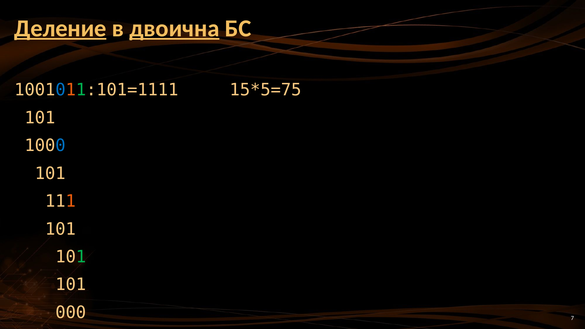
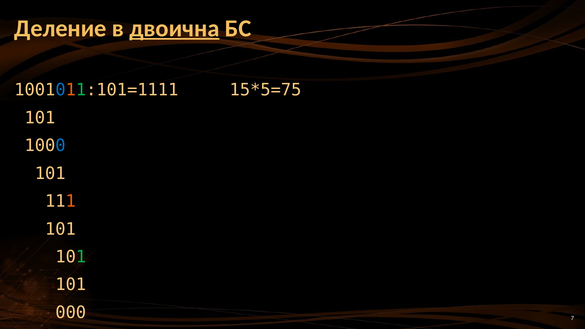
Деление underline: present -> none
